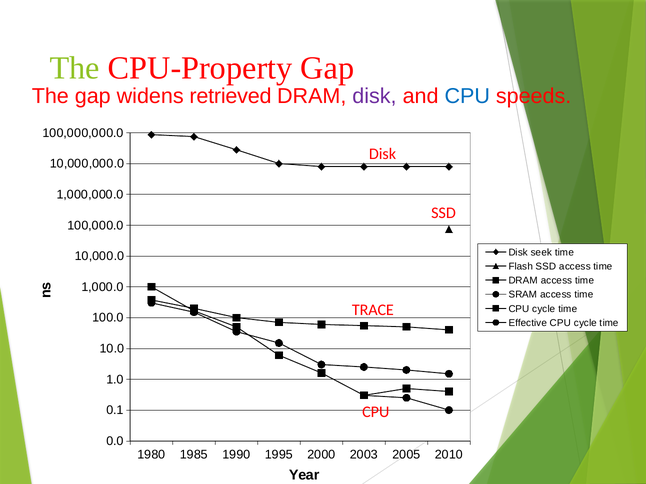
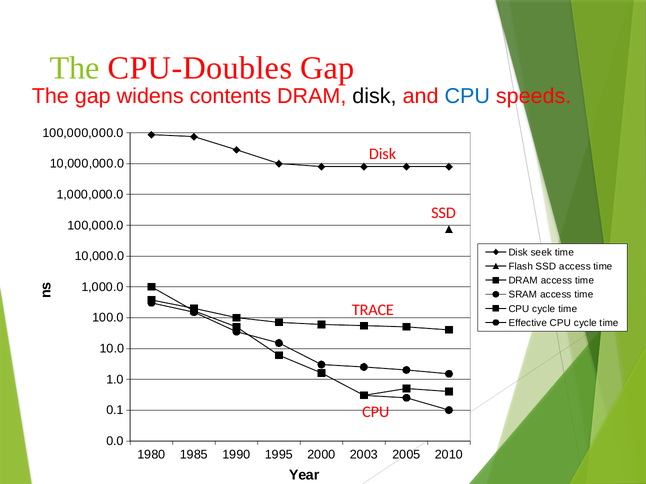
CPU-Property: CPU-Property -> CPU-Doubles
retrieved: retrieved -> contents
disk at (374, 96) colour: purple -> black
